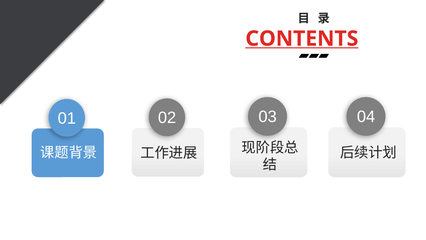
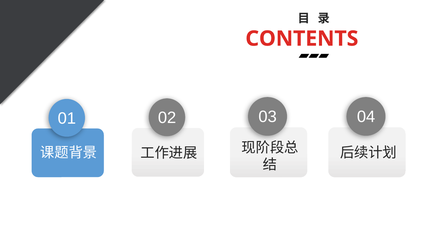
CONTENTS underline: present -> none
